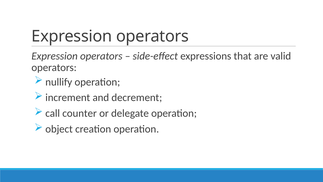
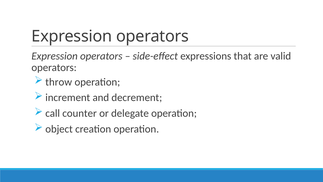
nullify: nullify -> throw
